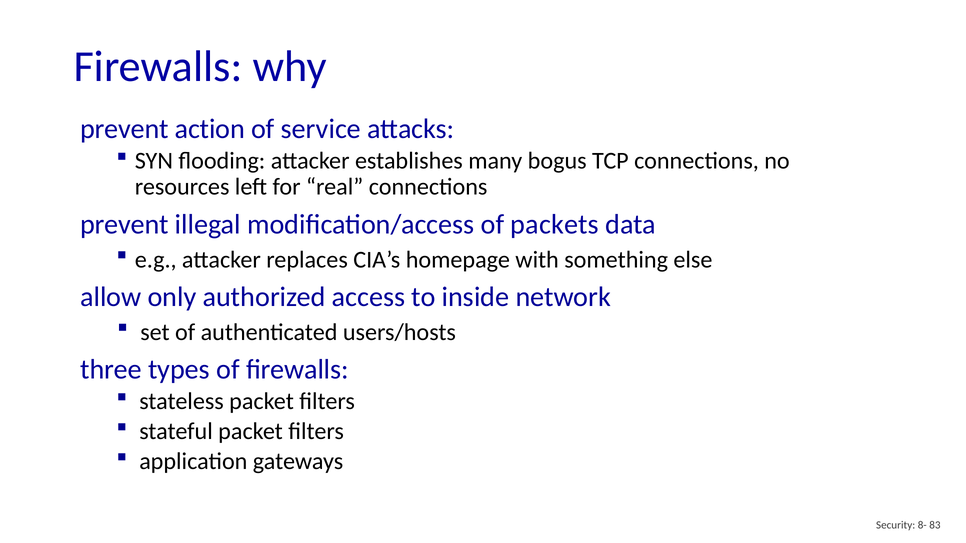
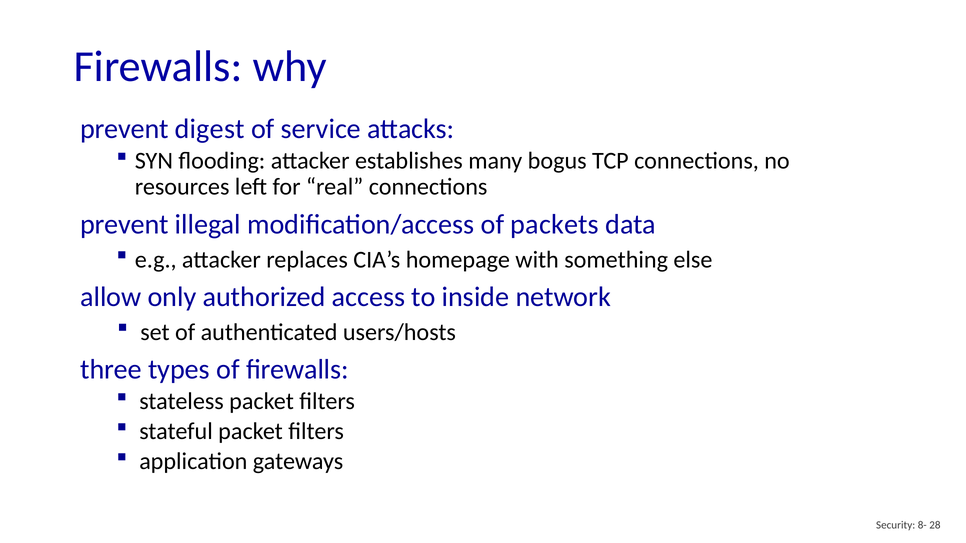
action: action -> digest
83: 83 -> 28
